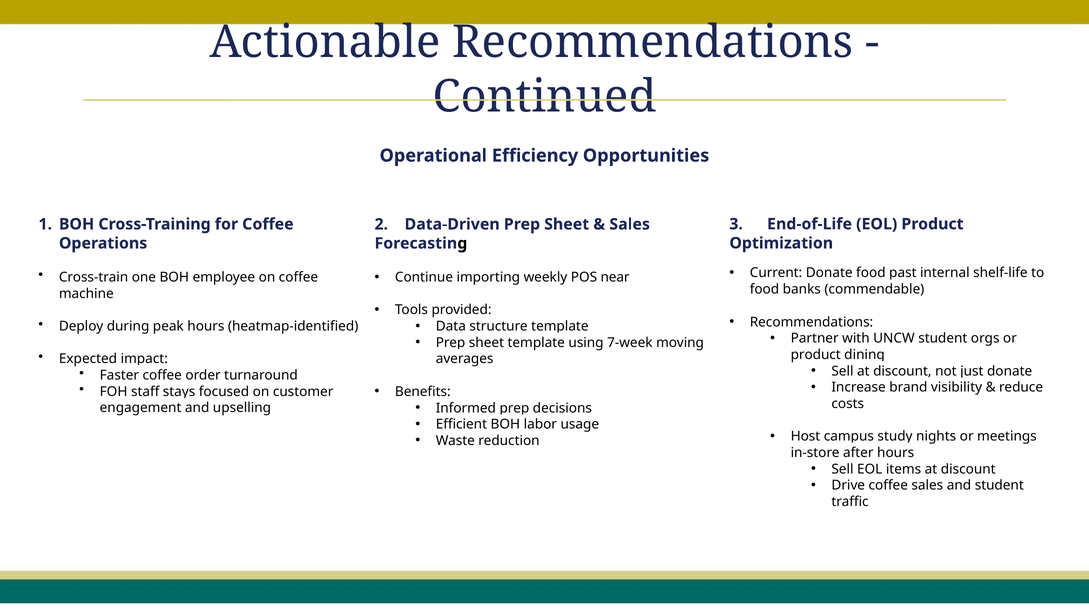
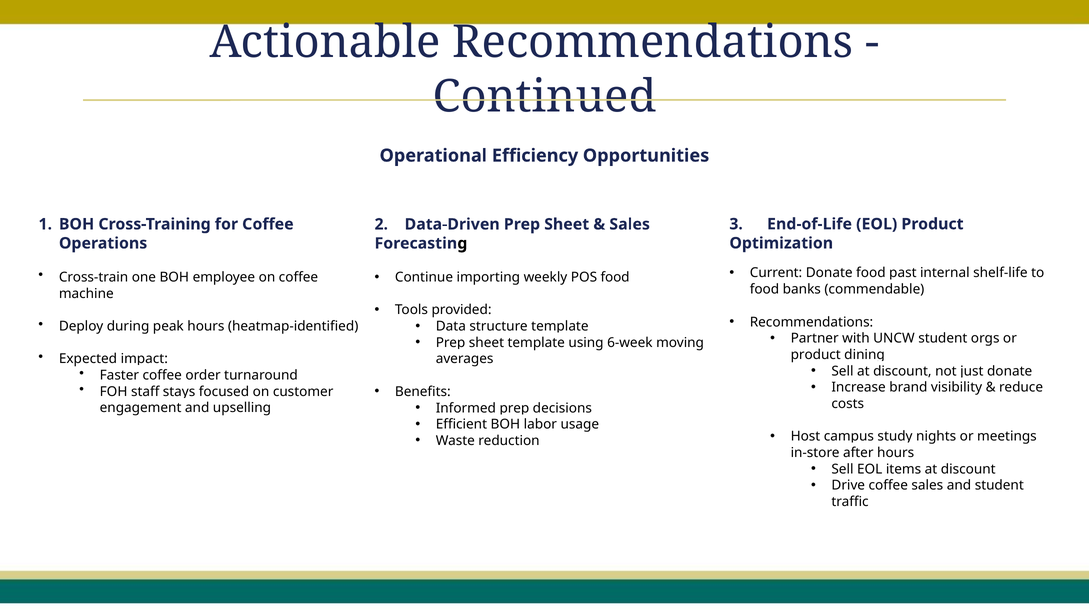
POS near: near -> food
7-week: 7-week -> 6-week
